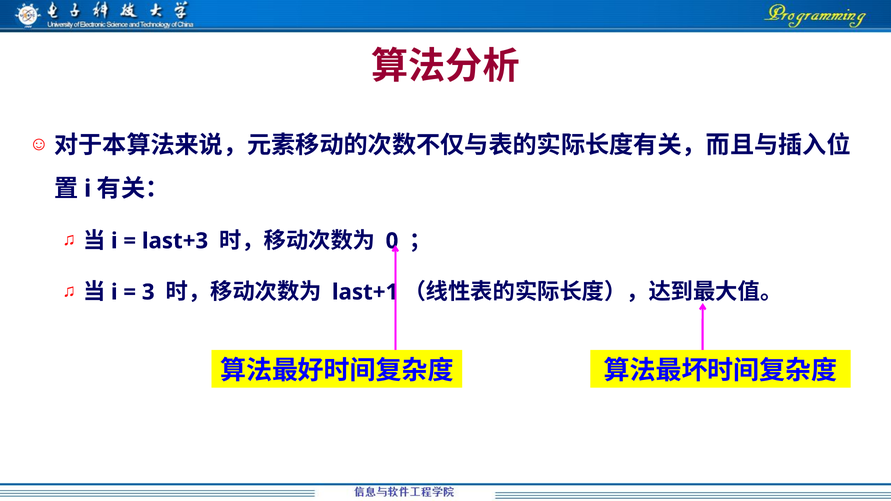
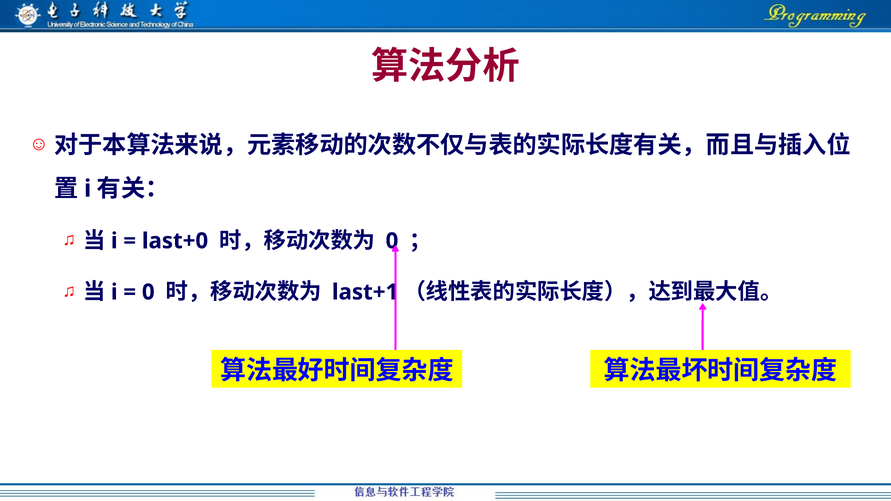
last+3: last+3 -> last+0
3 at (148, 292): 3 -> 0
